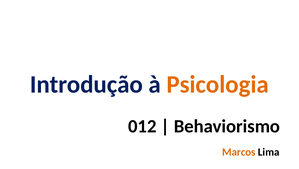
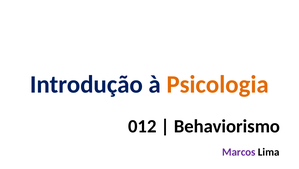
Marcos colour: orange -> purple
